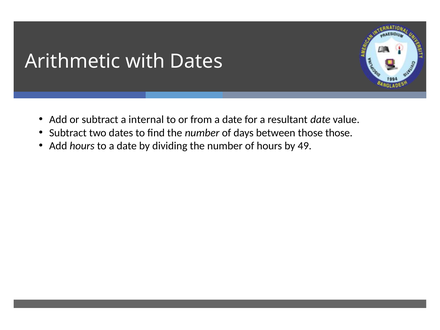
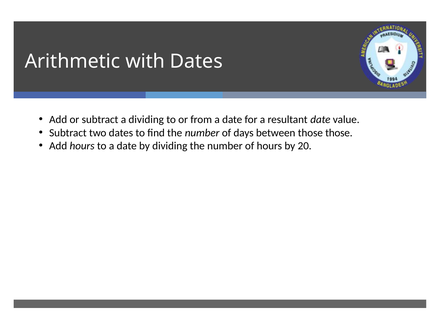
a internal: internal -> dividing
49: 49 -> 20
